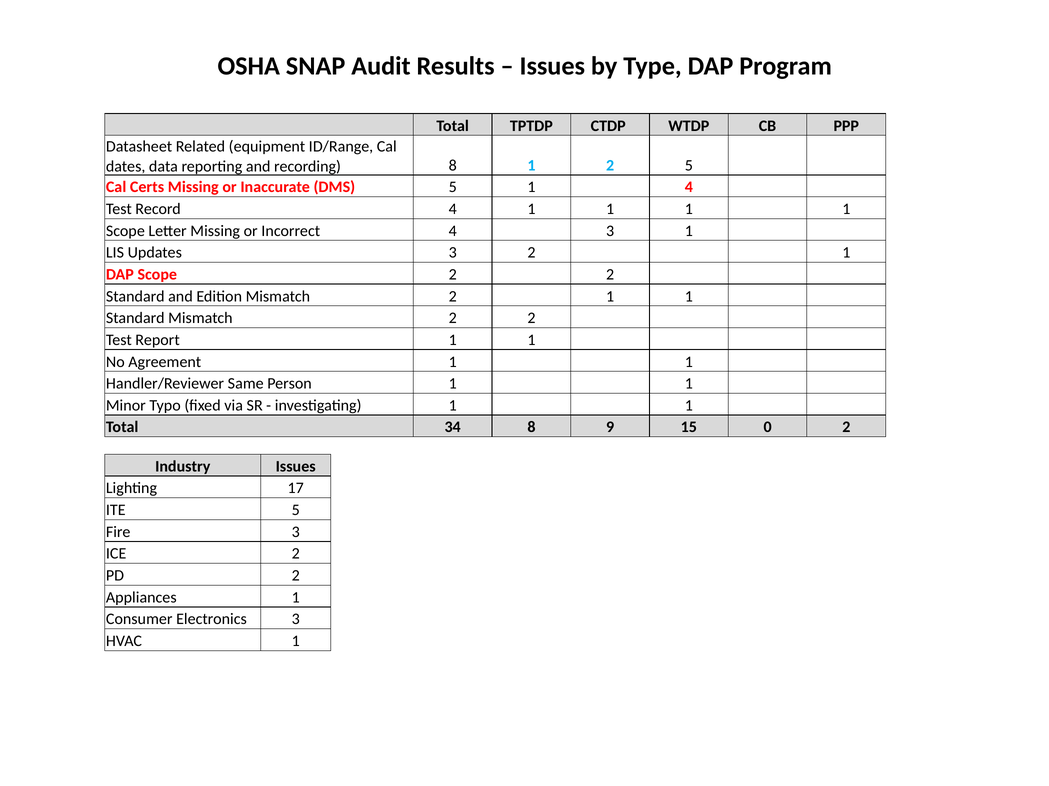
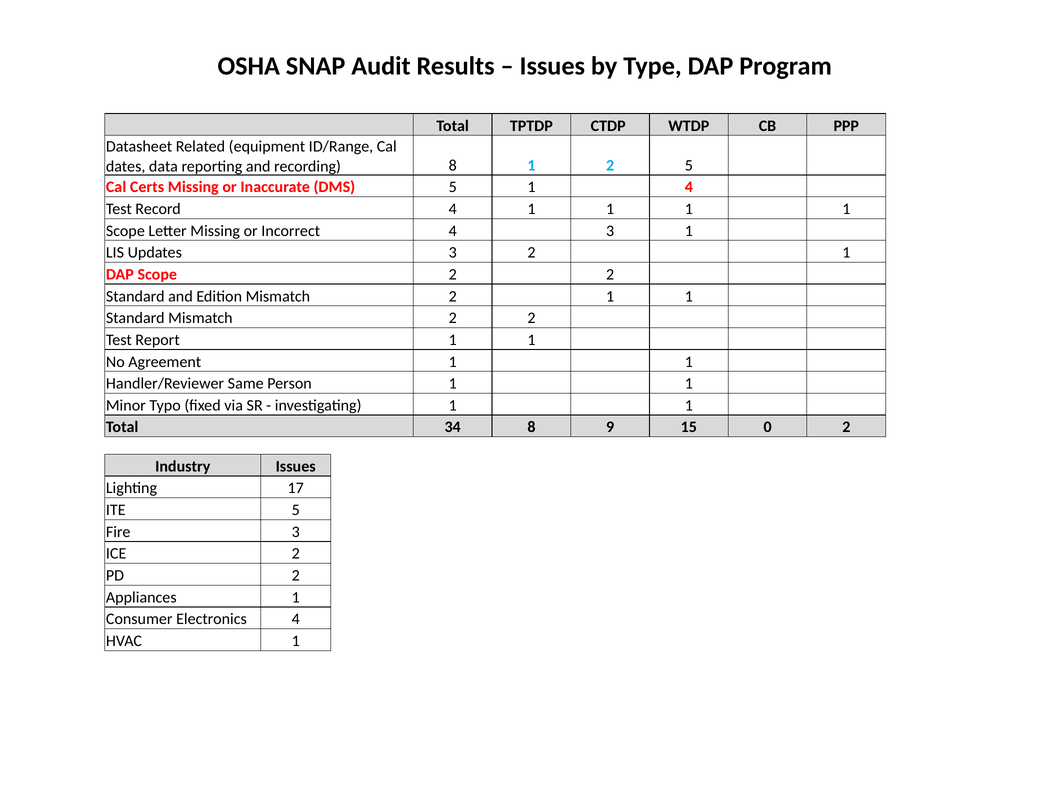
Electronics 3: 3 -> 4
